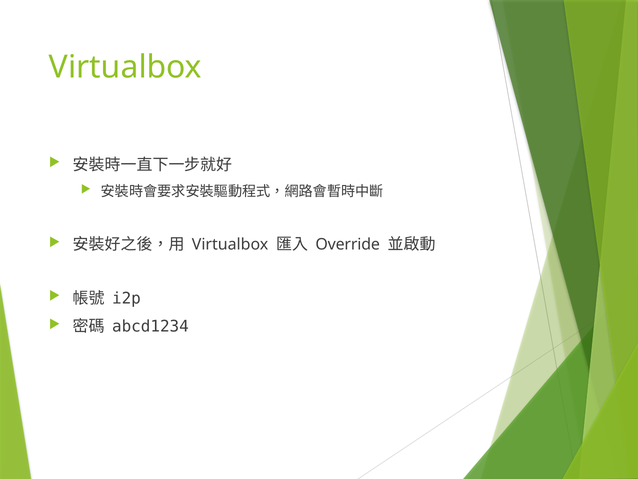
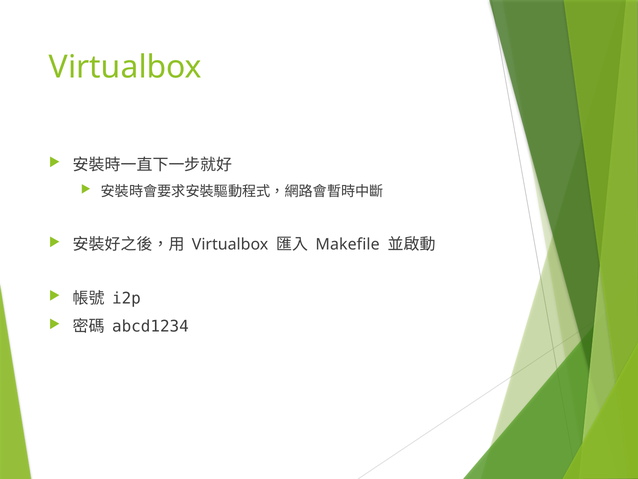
Override: Override -> Makefile
